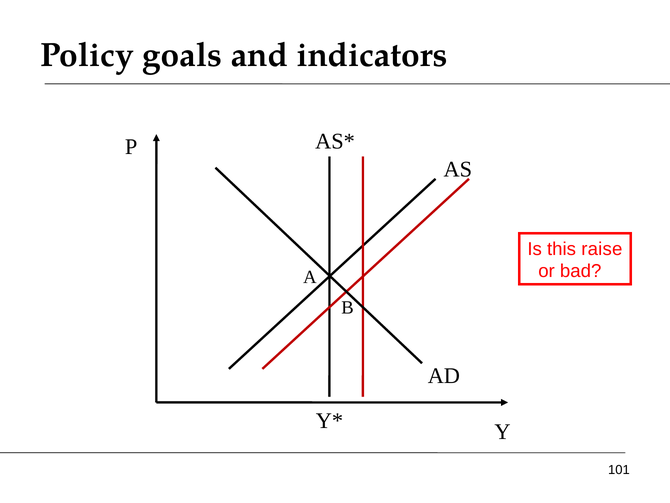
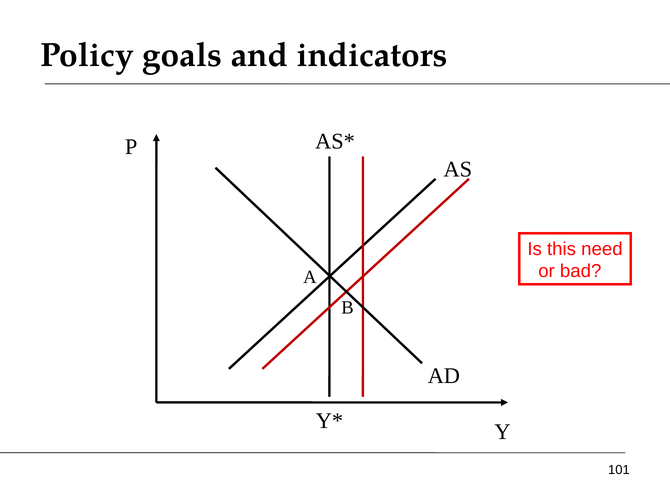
raise: raise -> need
